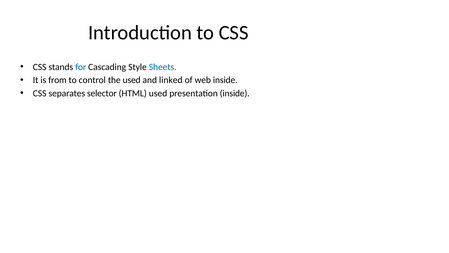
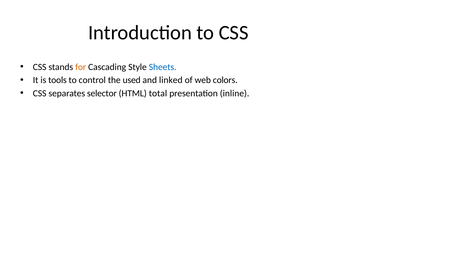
for colour: blue -> orange
from: from -> tools
web inside: inside -> colors
HTML used: used -> total
presentation inside: inside -> inline
